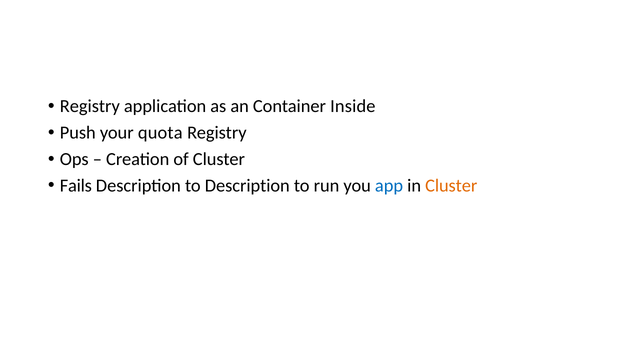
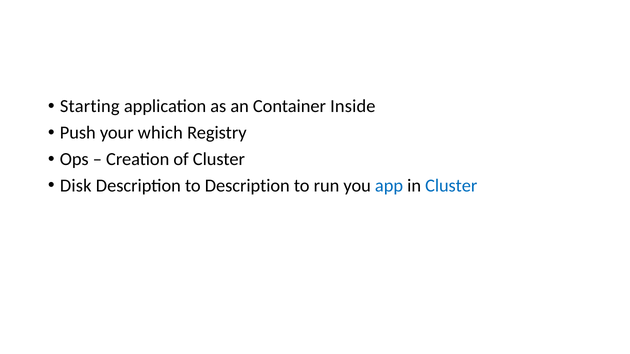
Registry at (90, 107): Registry -> Starting
quota: quota -> which
Fails: Fails -> Disk
Cluster at (451, 186) colour: orange -> blue
